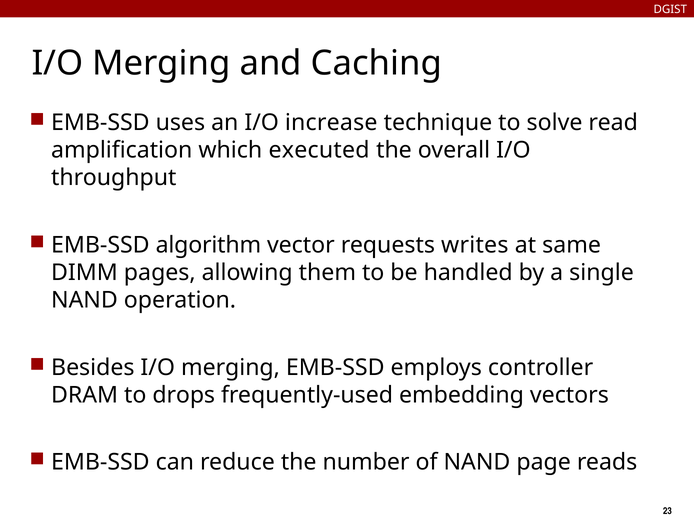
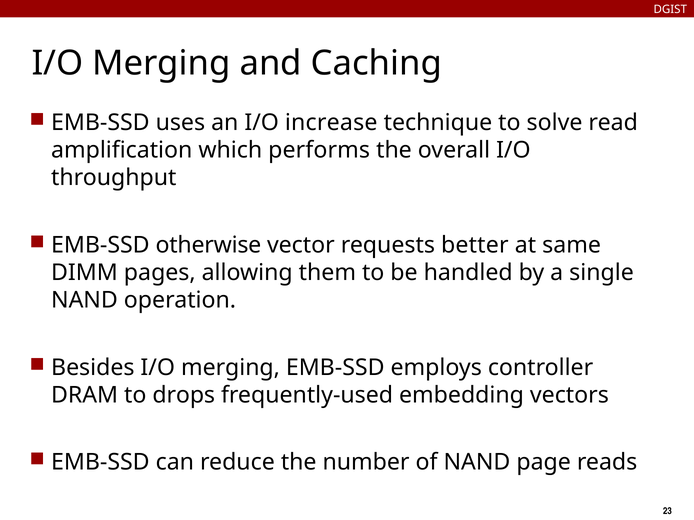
executed: executed -> performs
algorithm: algorithm -> otherwise
writes: writes -> better
